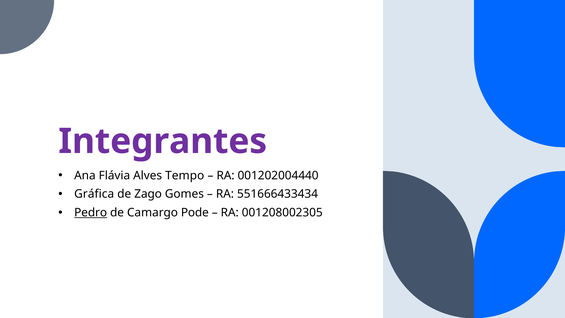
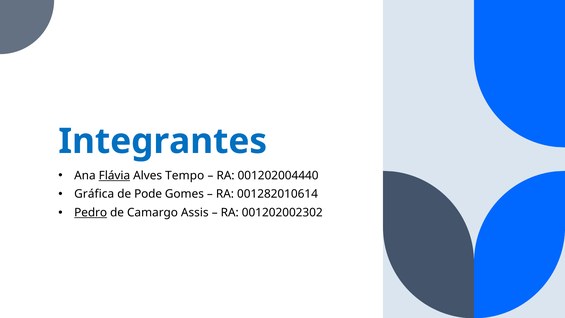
Integrantes colour: purple -> blue
Flávia underline: none -> present
Zago: Zago -> Pode
551666433434: 551666433434 -> 001282010614
Pode: Pode -> Assis
001208002305: 001208002305 -> 001202002302
